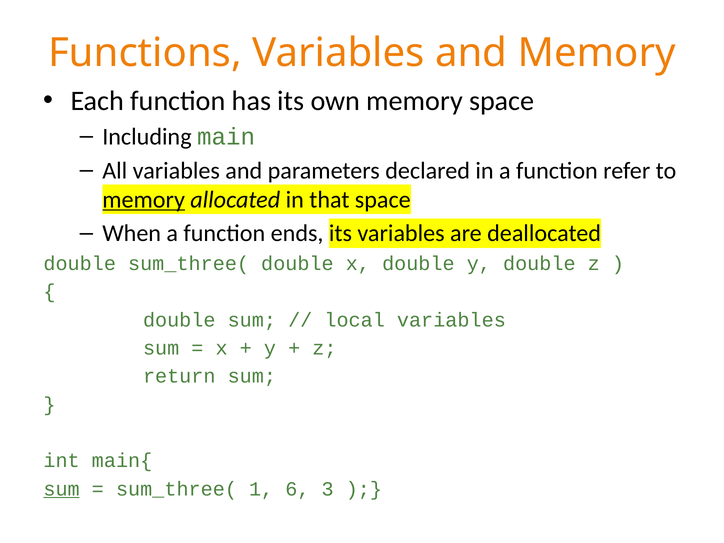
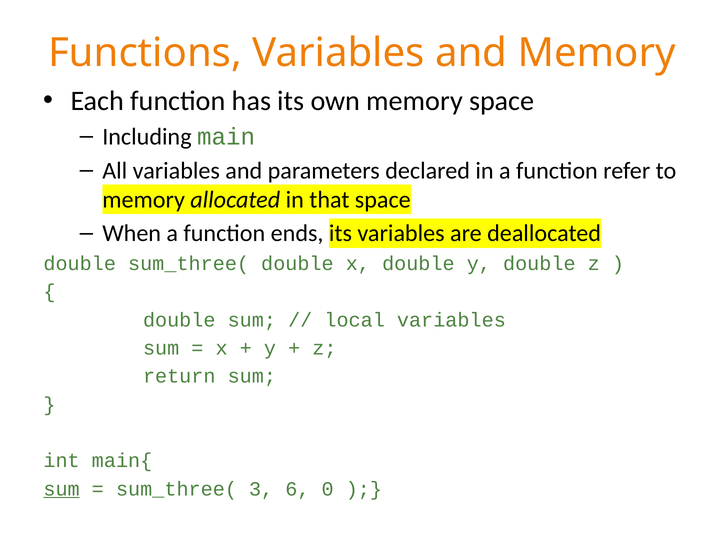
memory at (144, 200) underline: present -> none
1: 1 -> 3
3: 3 -> 0
